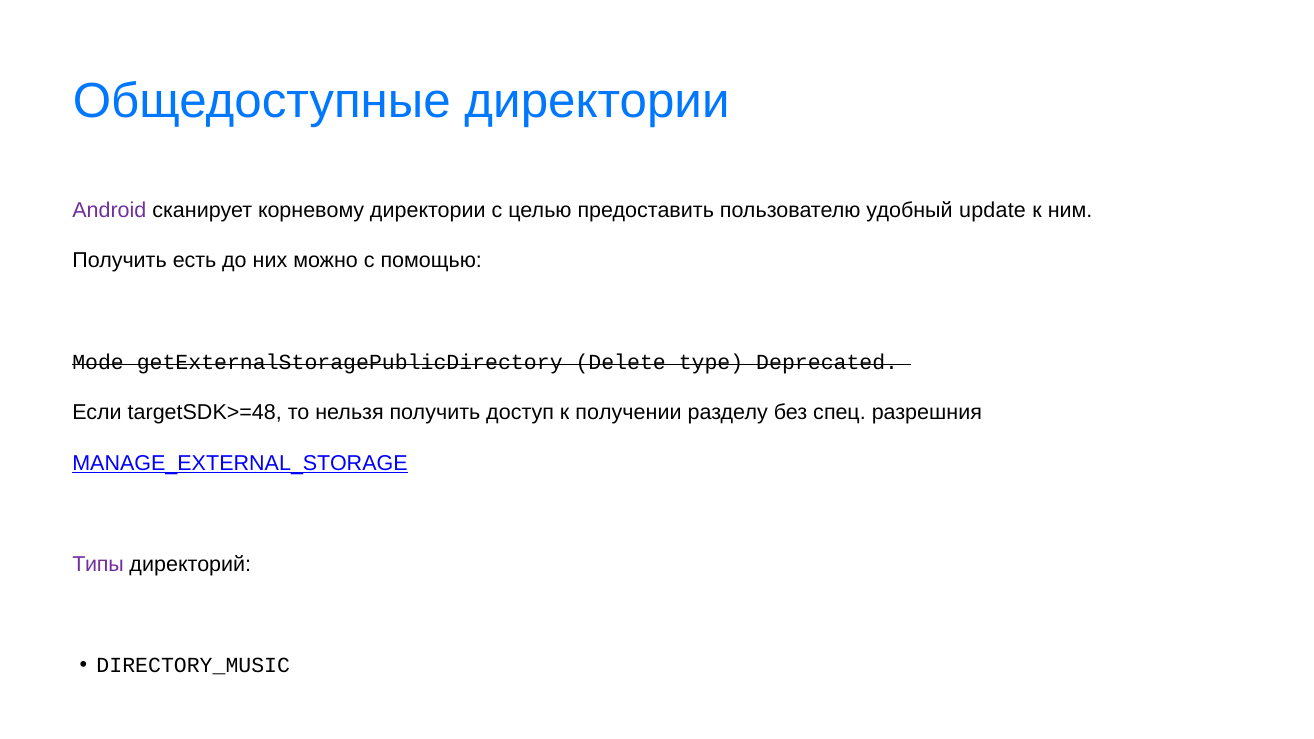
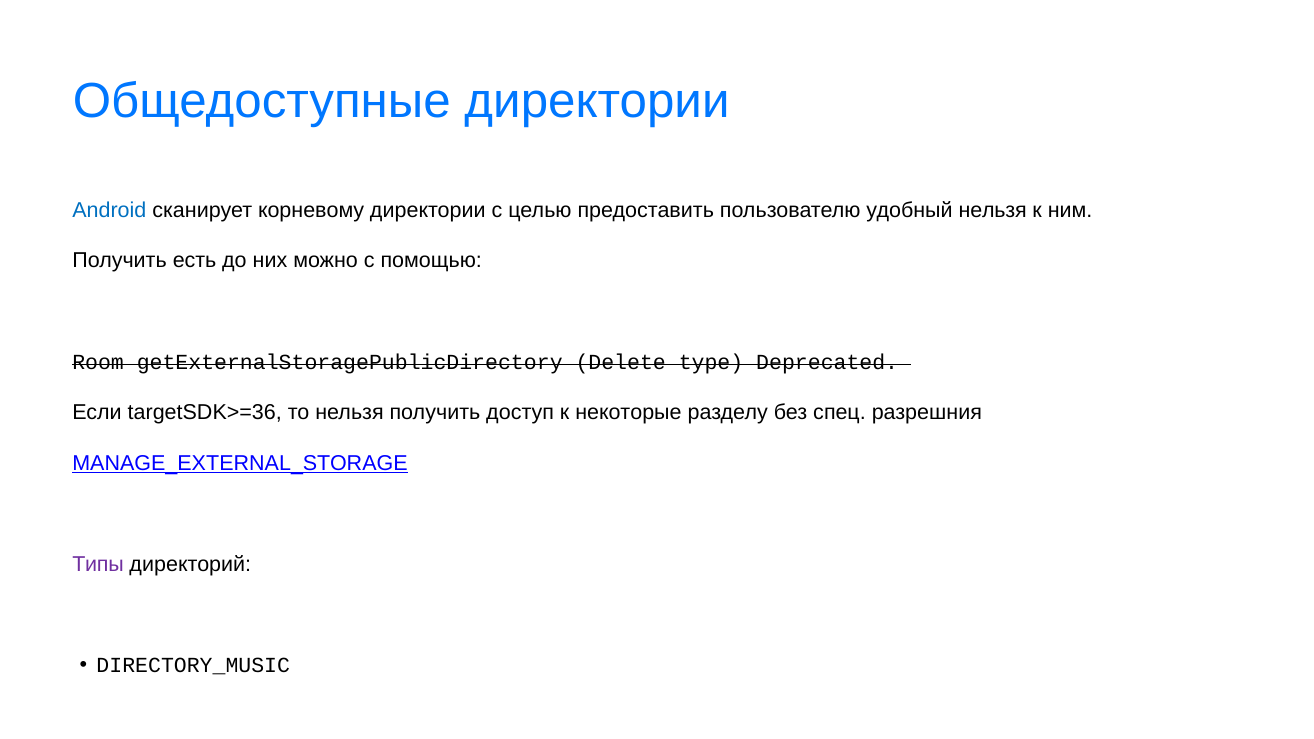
Android colour: purple -> blue
удобный update: update -> нельзя
Mode: Mode -> Room
targetSDK>=48: targetSDK>=48 -> targetSDK>=36
получении: получении -> некоторые
